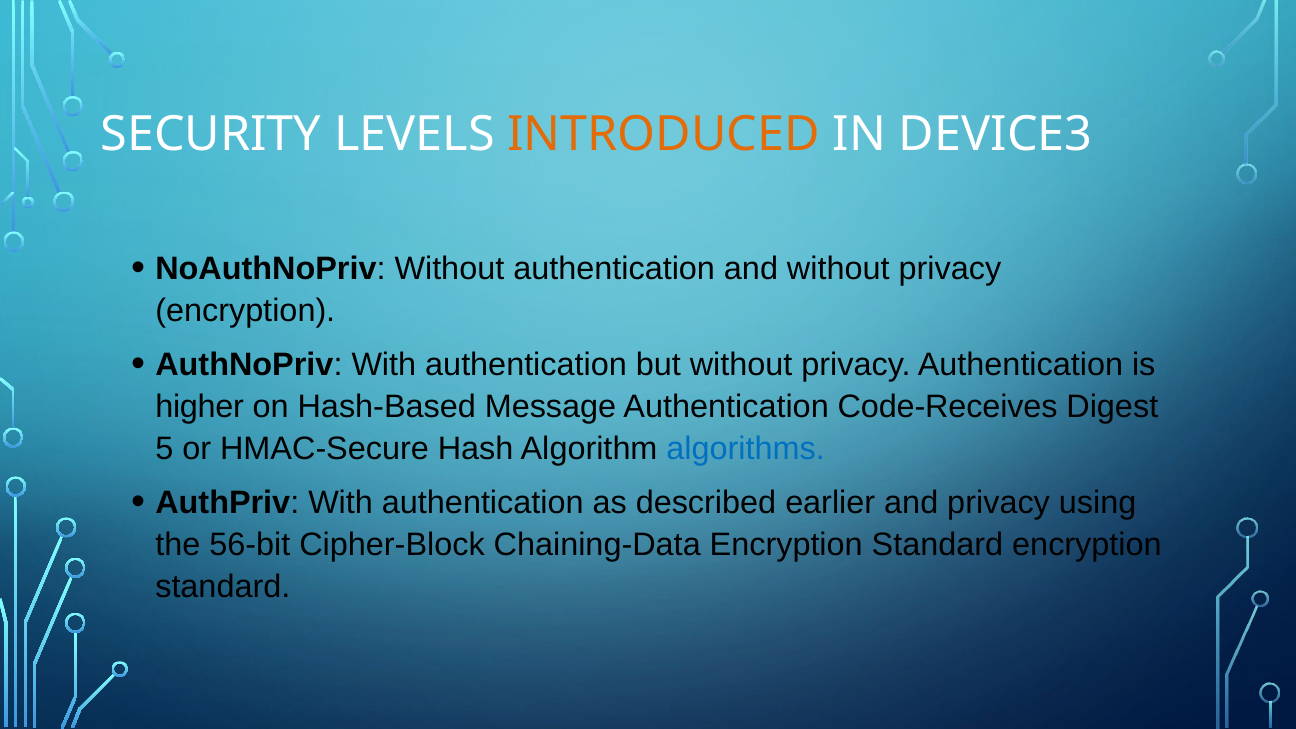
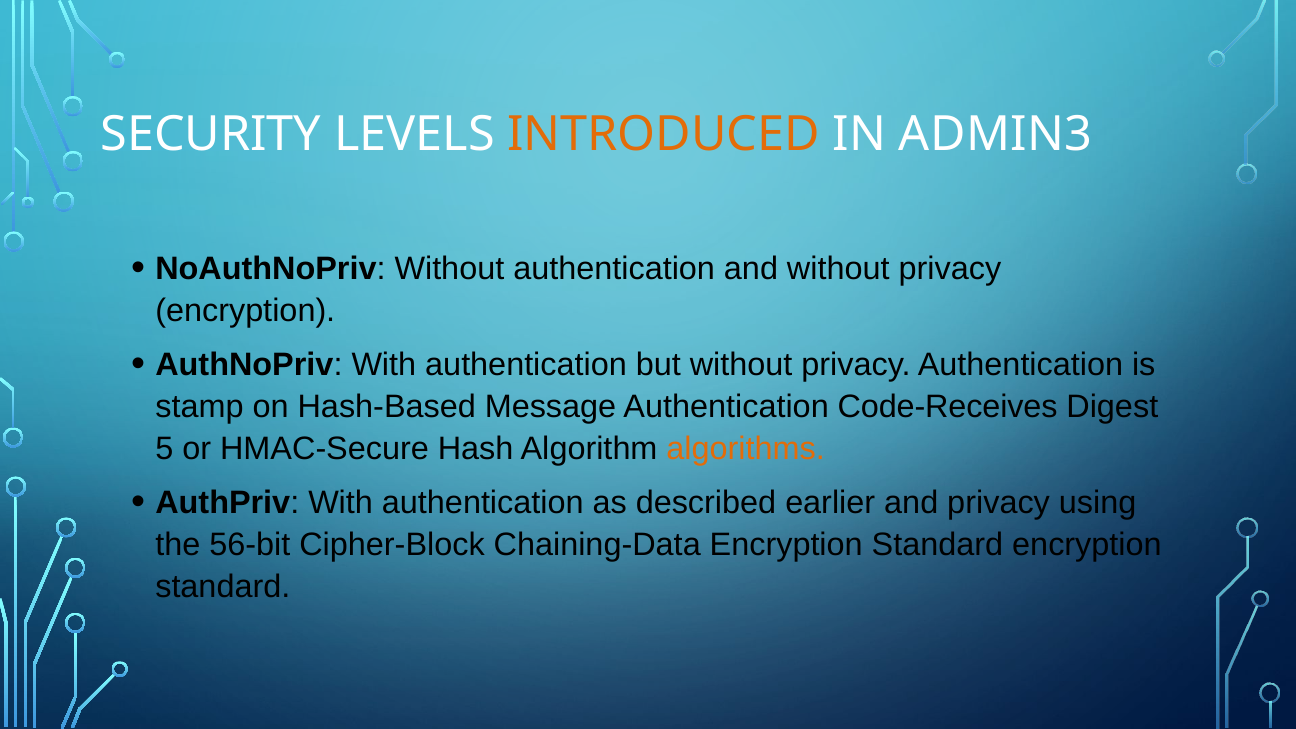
DEVICE3: DEVICE3 -> ADMIN3
higher: higher -> stamp
algorithms colour: blue -> orange
